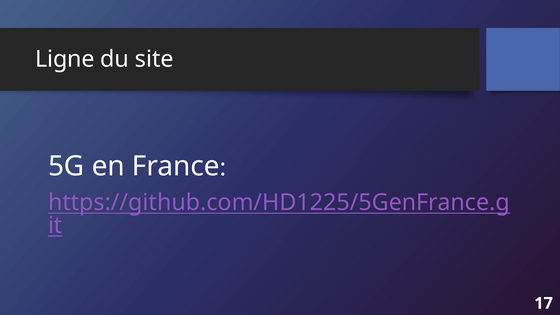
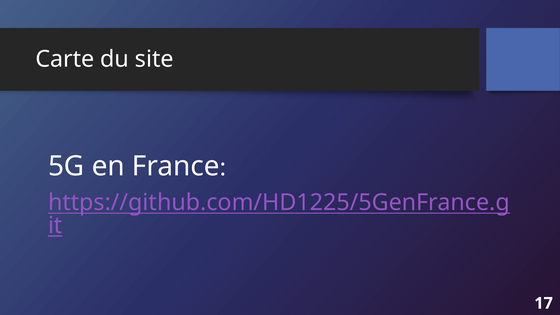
Ligne: Ligne -> Carte
